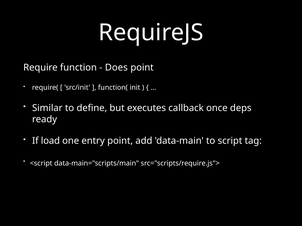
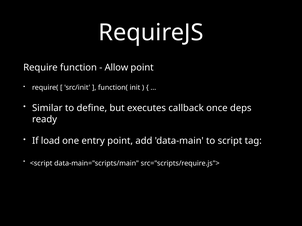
Does: Does -> Allow
